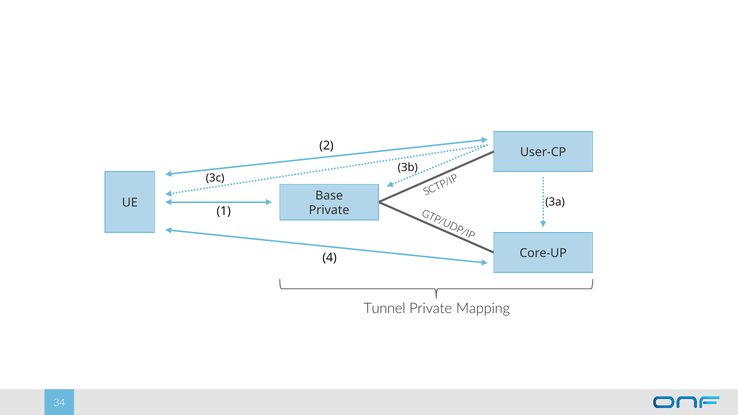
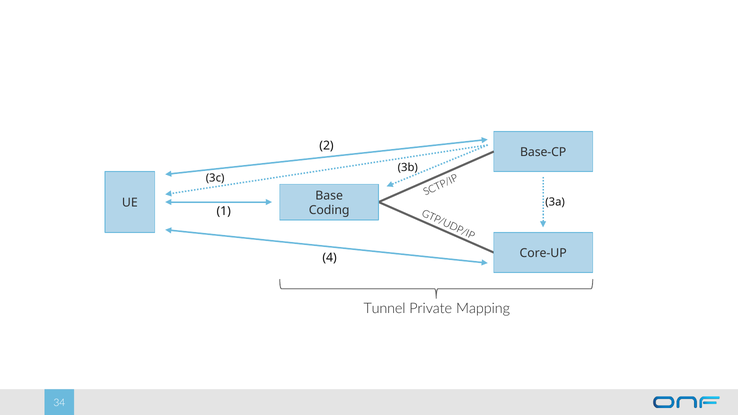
User-CP: User-CP -> Base-CP
Private at (329, 210): Private -> Coding
